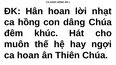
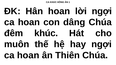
lời nhạt: nhạt -> ngợi
hồng at (29, 22): hồng -> hoan
